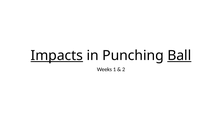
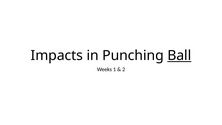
Impacts underline: present -> none
